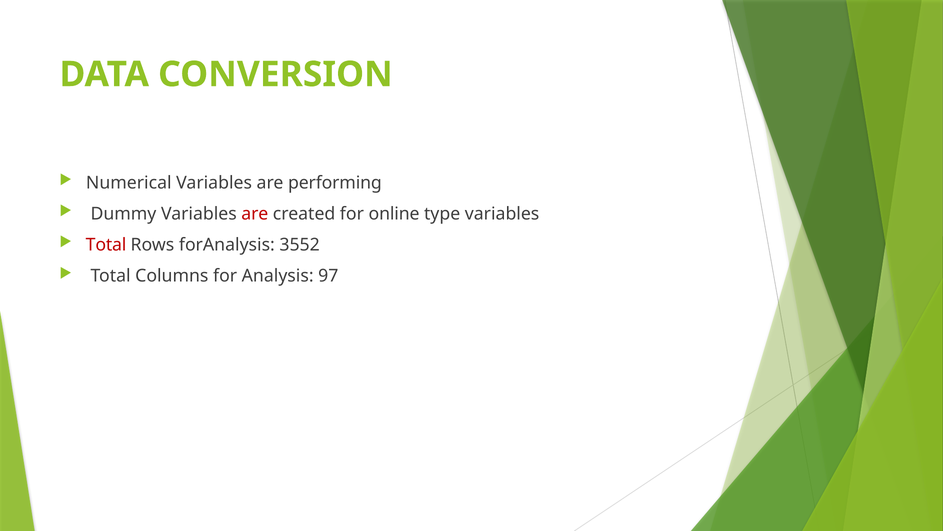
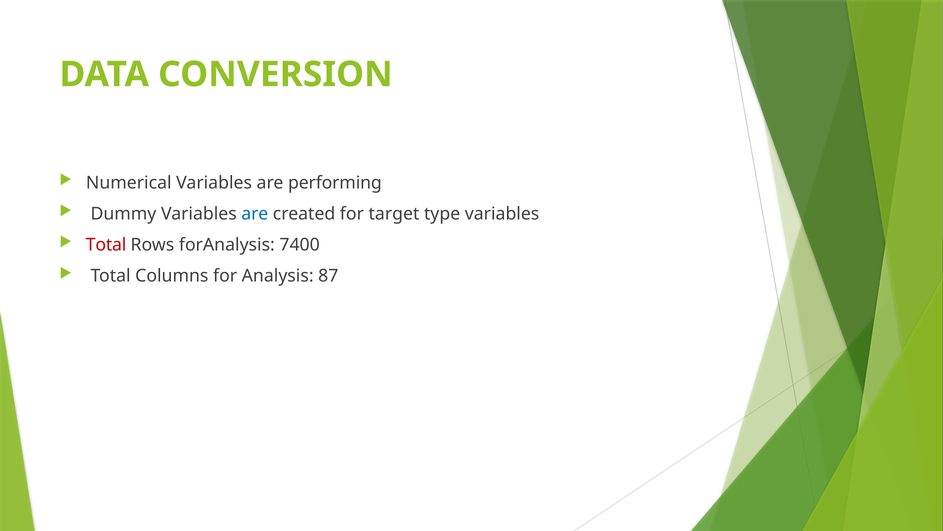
are at (255, 214) colour: red -> blue
online: online -> target
3552: 3552 -> 7400
97: 97 -> 87
